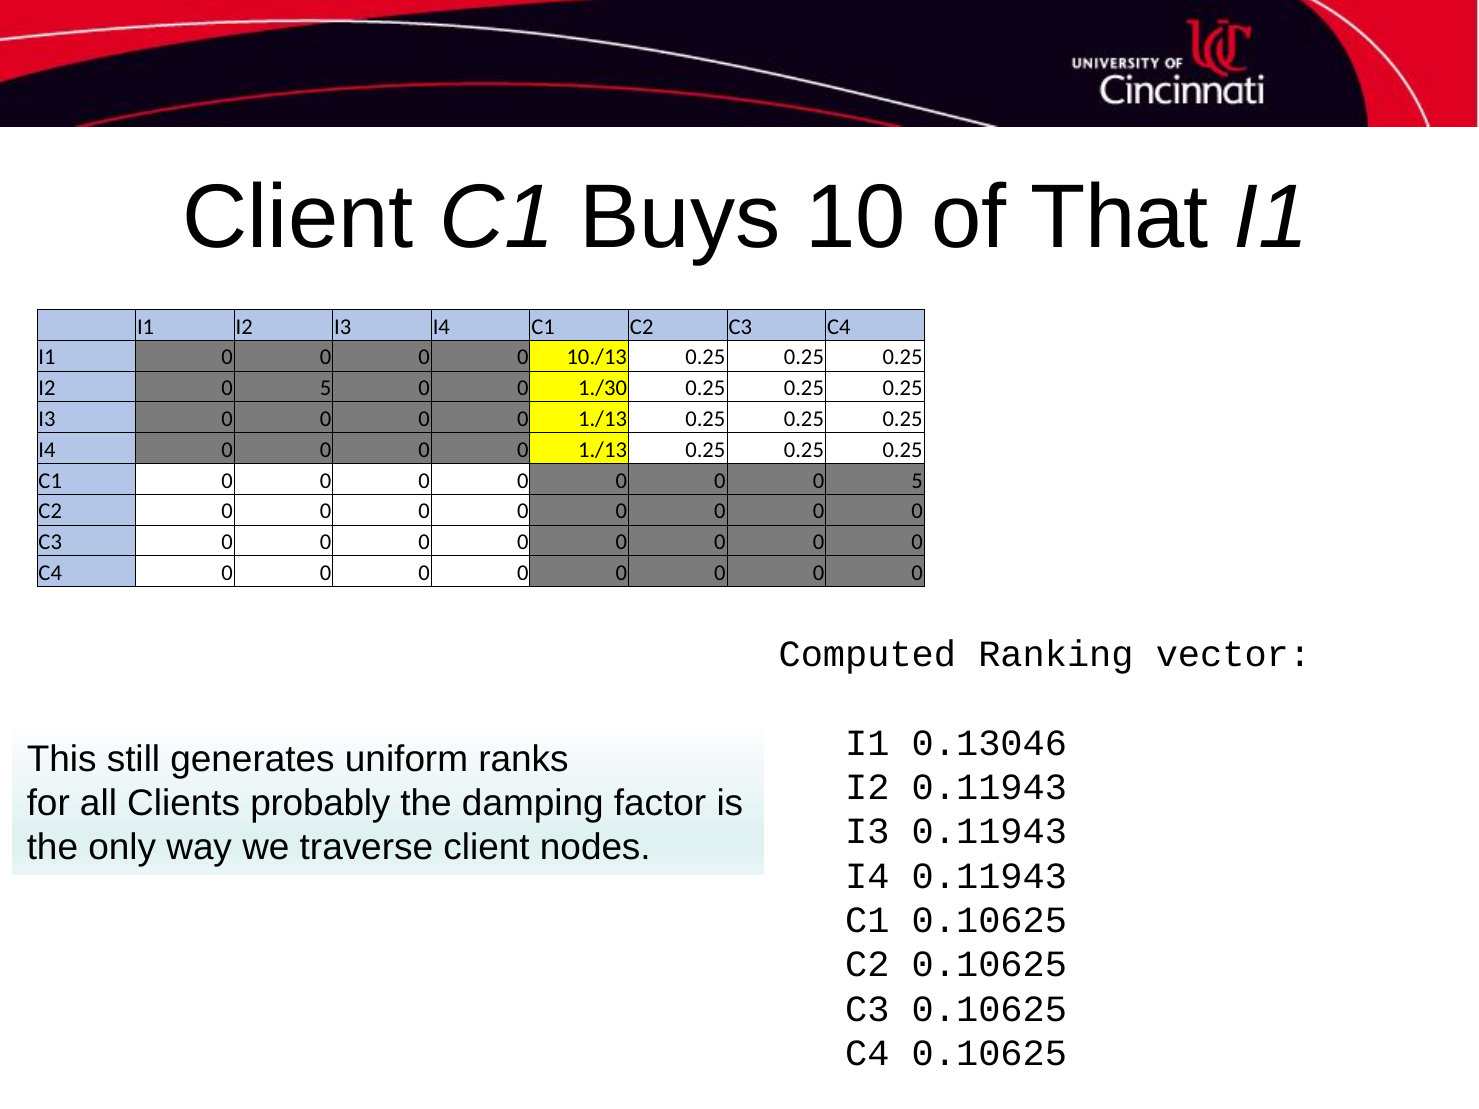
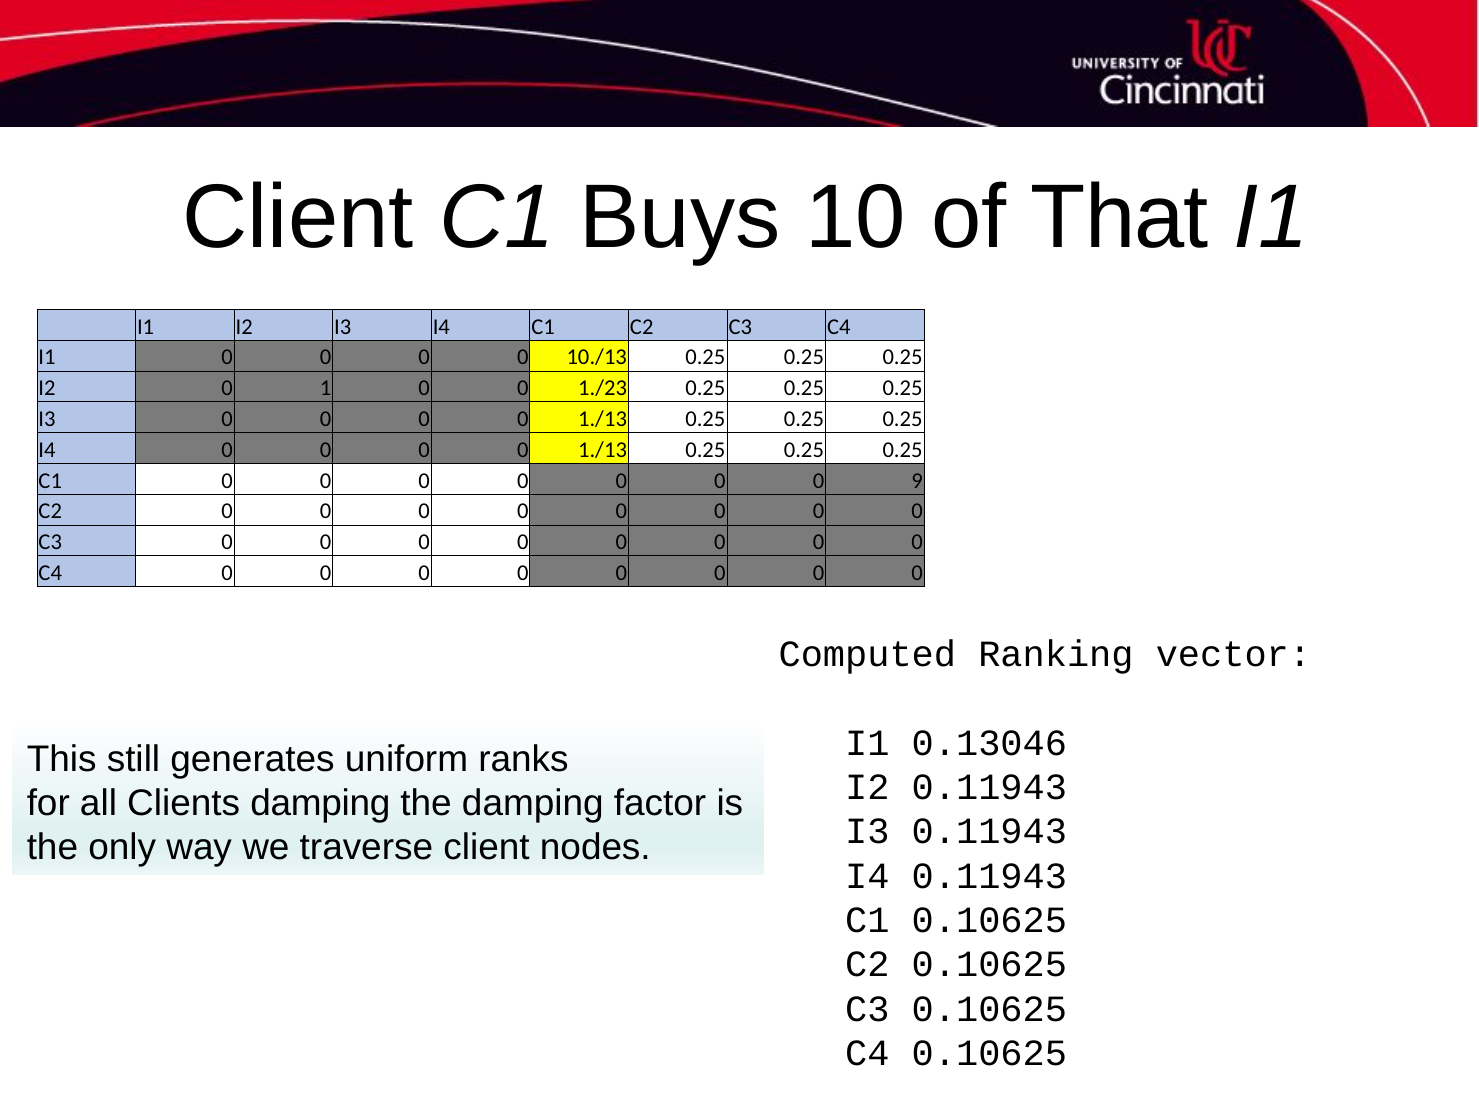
I2 0 5: 5 -> 1
1./30: 1./30 -> 1./23
0 0 5: 5 -> 9
Clients probably: probably -> damping
